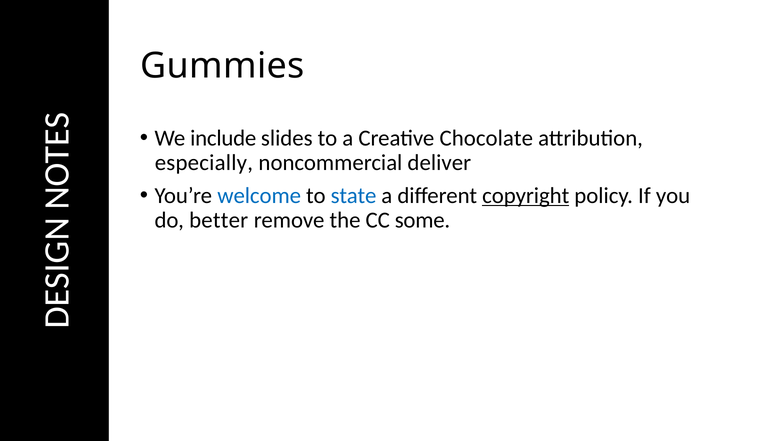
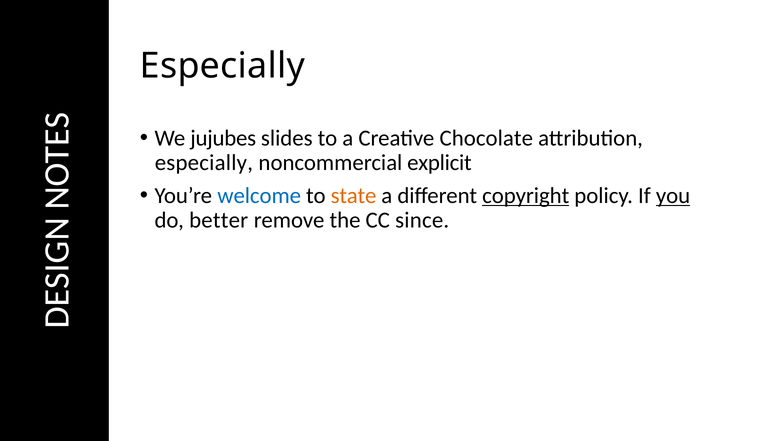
Gummies at (222, 66): Gummies -> Especially
include: include -> jujubes
deliver: deliver -> explicit
state colour: blue -> orange
you underline: none -> present
some: some -> since
